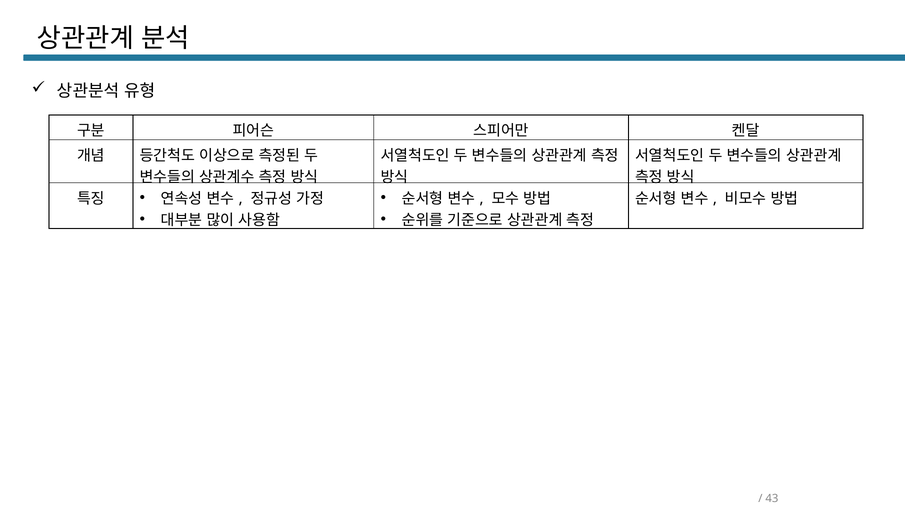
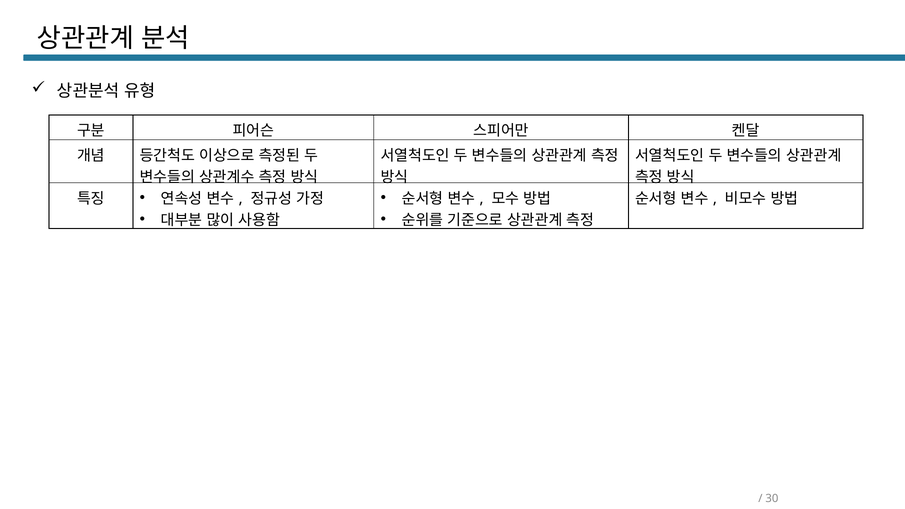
43: 43 -> 30
